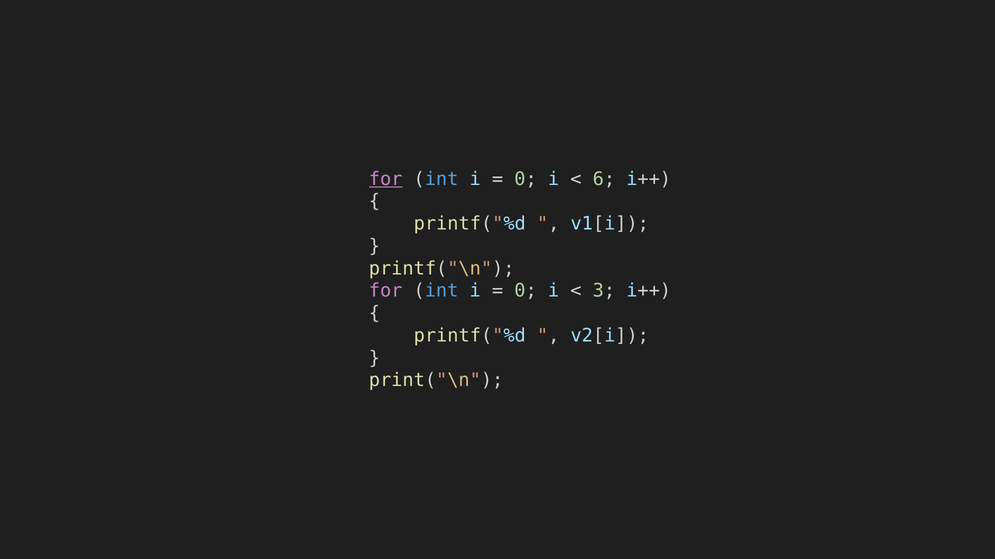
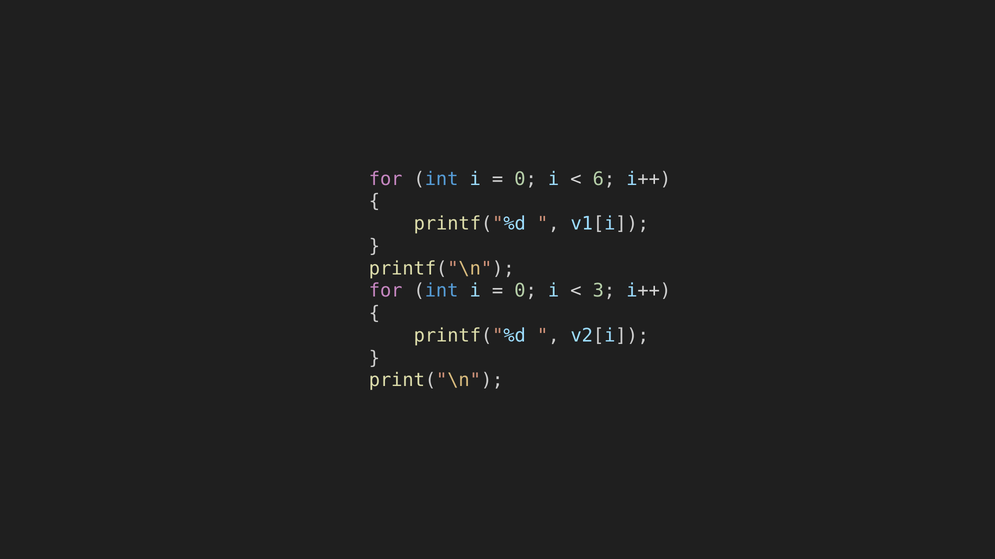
for at (386, 179) underline: present -> none
